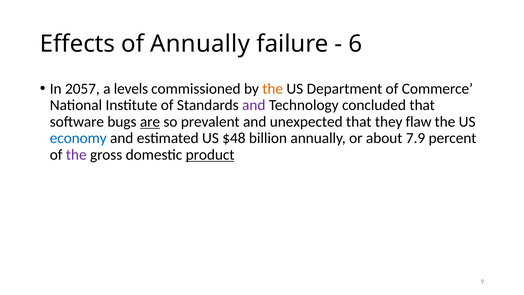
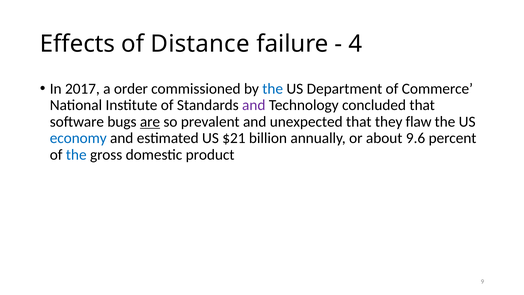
of Annually: Annually -> Distance
6: 6 -> 4
2057: 2057 -> 2017
levels: levels -> order
the at (273, 89) colour: orange -> blue
$48: $48 -> $21
7.9: 7.9 -> 9.6
the at (76, 155) colour: purple -> blue
product underline: present -> none
